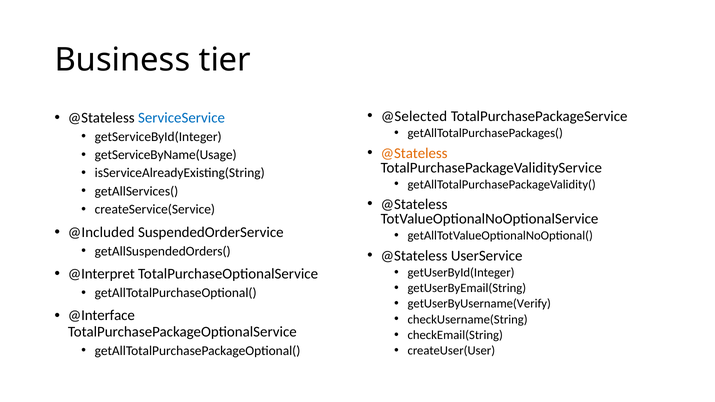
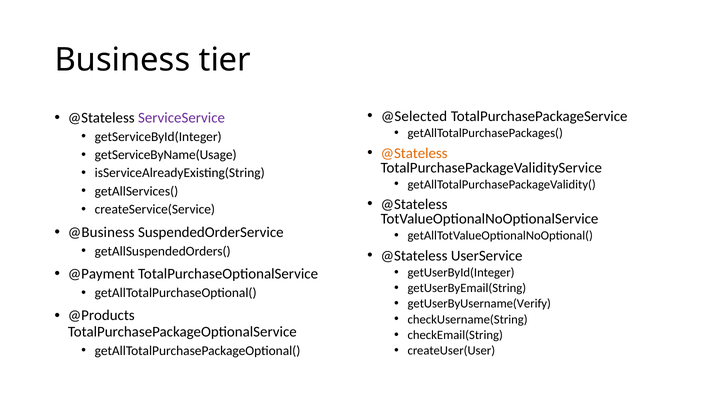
ServiceService colour: blue -> purple
@Included: @Included -> @Business
@Interpret: @Interpret -> @Payment
@Interface: @Interface -> @Products
